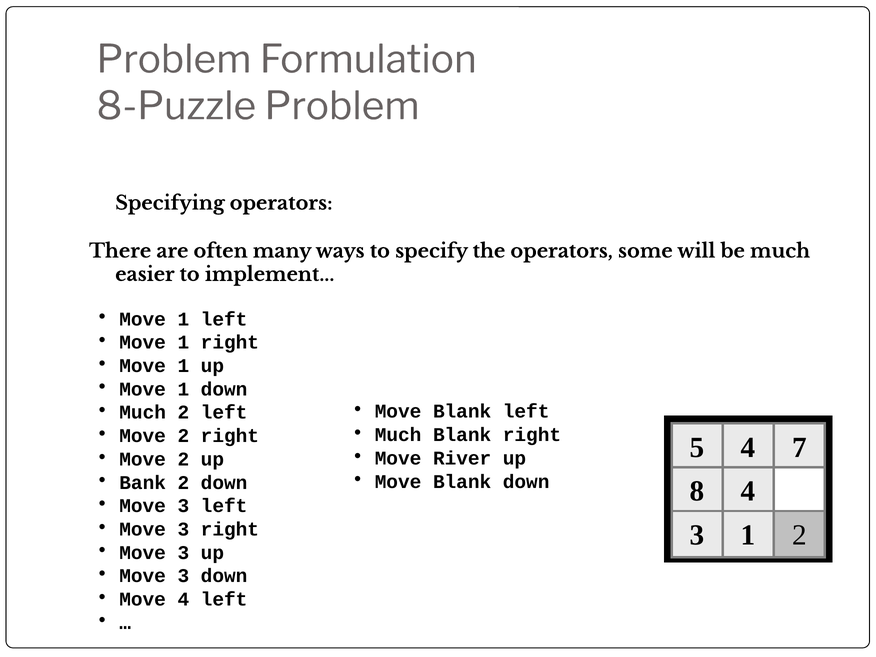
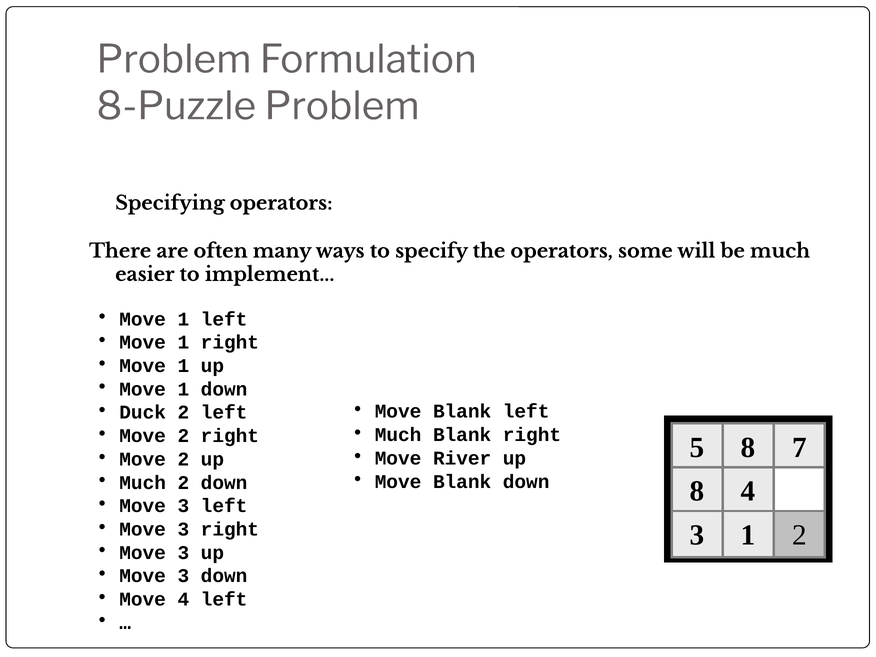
Much at (143, 413): Much -> Duck
5 4: 4 -> 8
Bank at (143, 483): Bank -> Much
